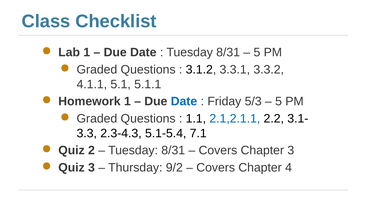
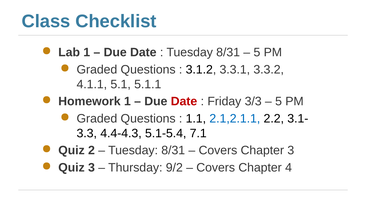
Date at (184, 101) colour: blue -> red
5/3: 5/3 -> 3/3
2.3-4.3: 2.3-4.3 -> 4.4-4.3
